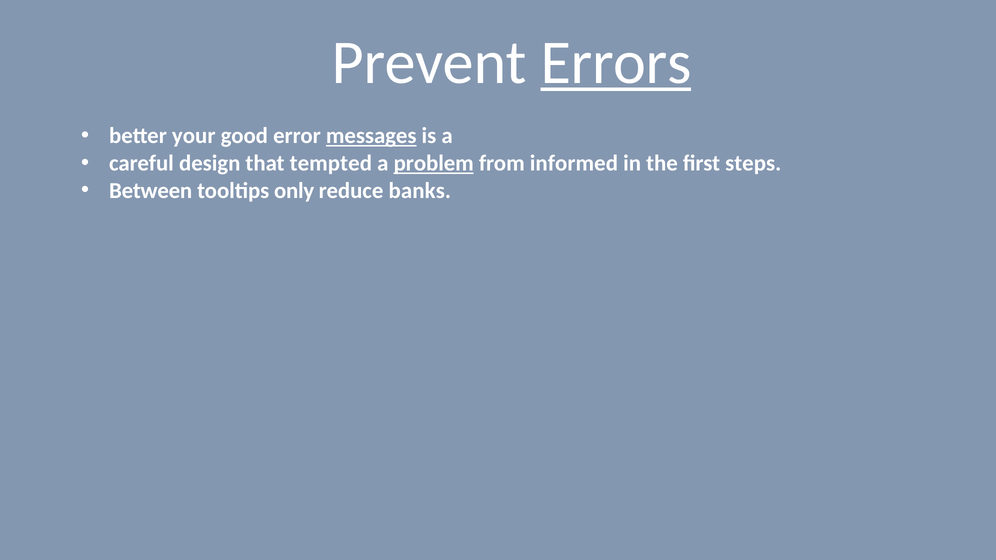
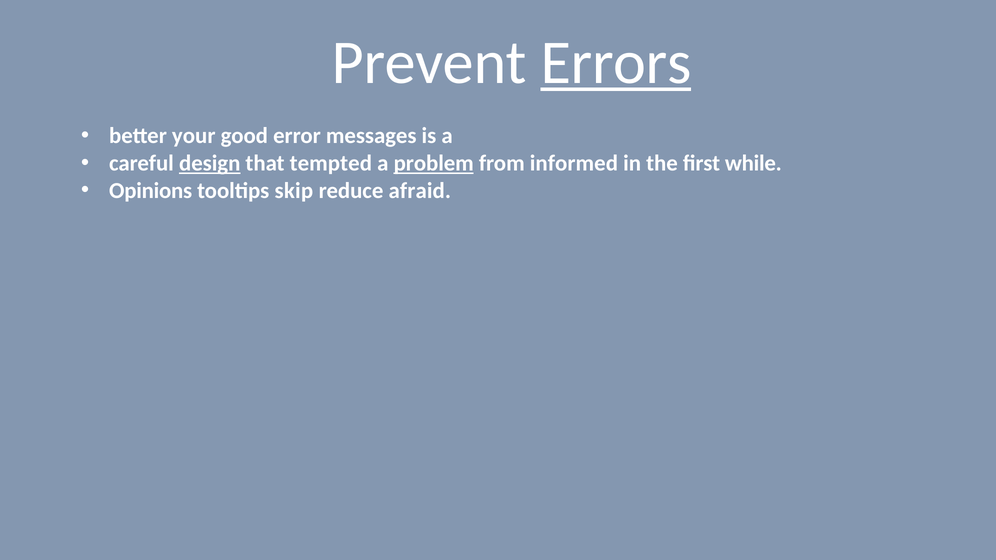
messages underline: present -> none
design underline: none -> present
steps: steps -> while
Between: Between -> Opinions
only: only -> skip
banks: banks -> afraid
